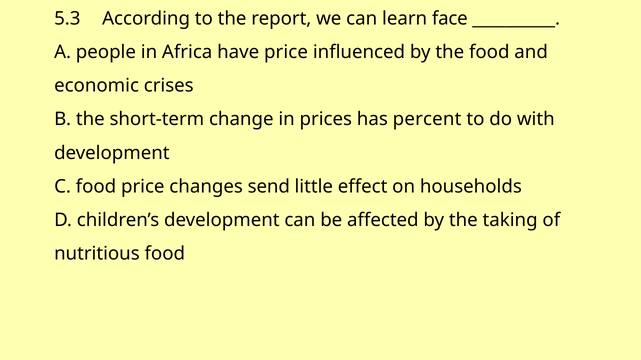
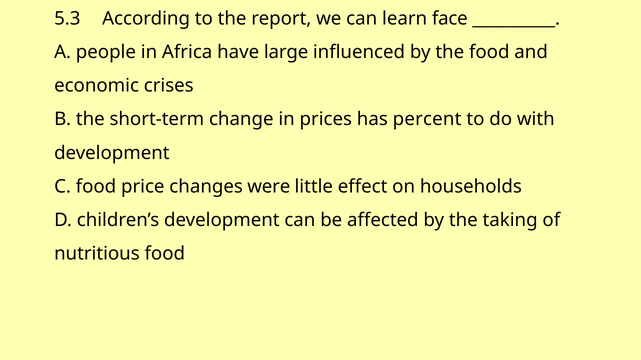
have price: price -> large
send: send -> were
